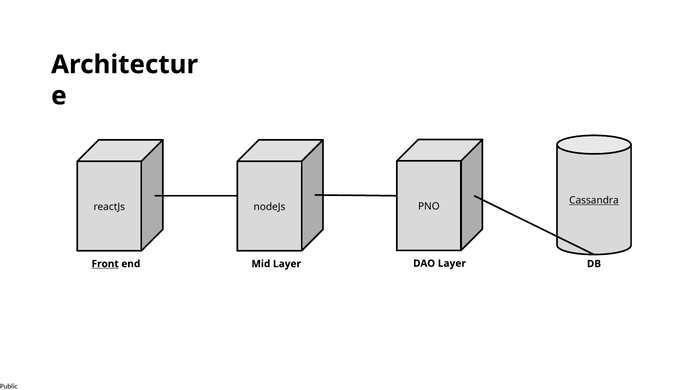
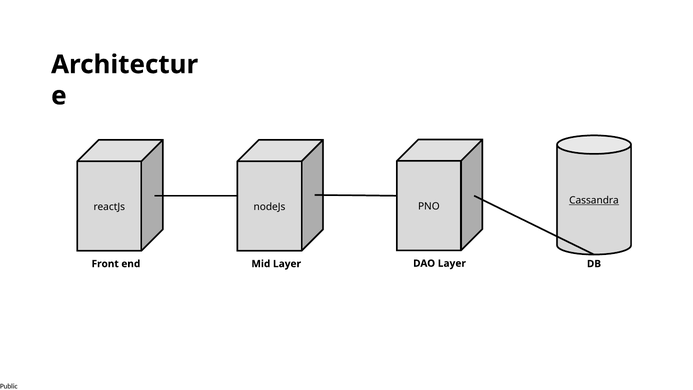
Front underline: present -> none
